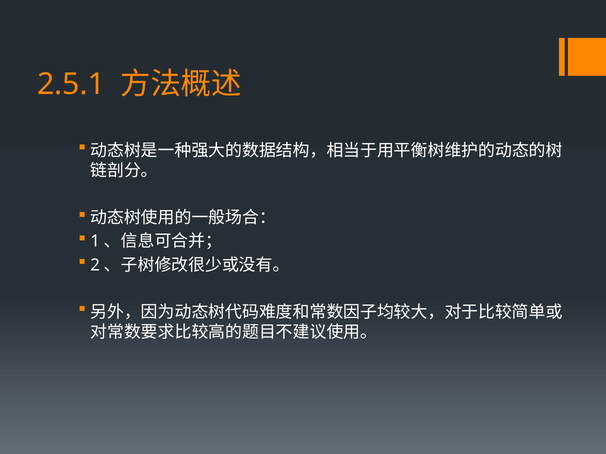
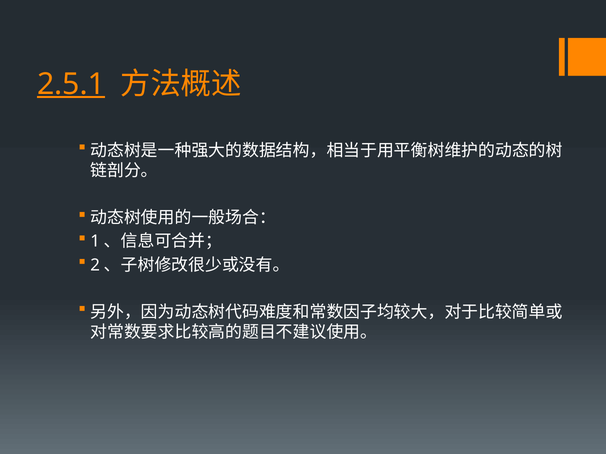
2.5.1 underline: none -> present
